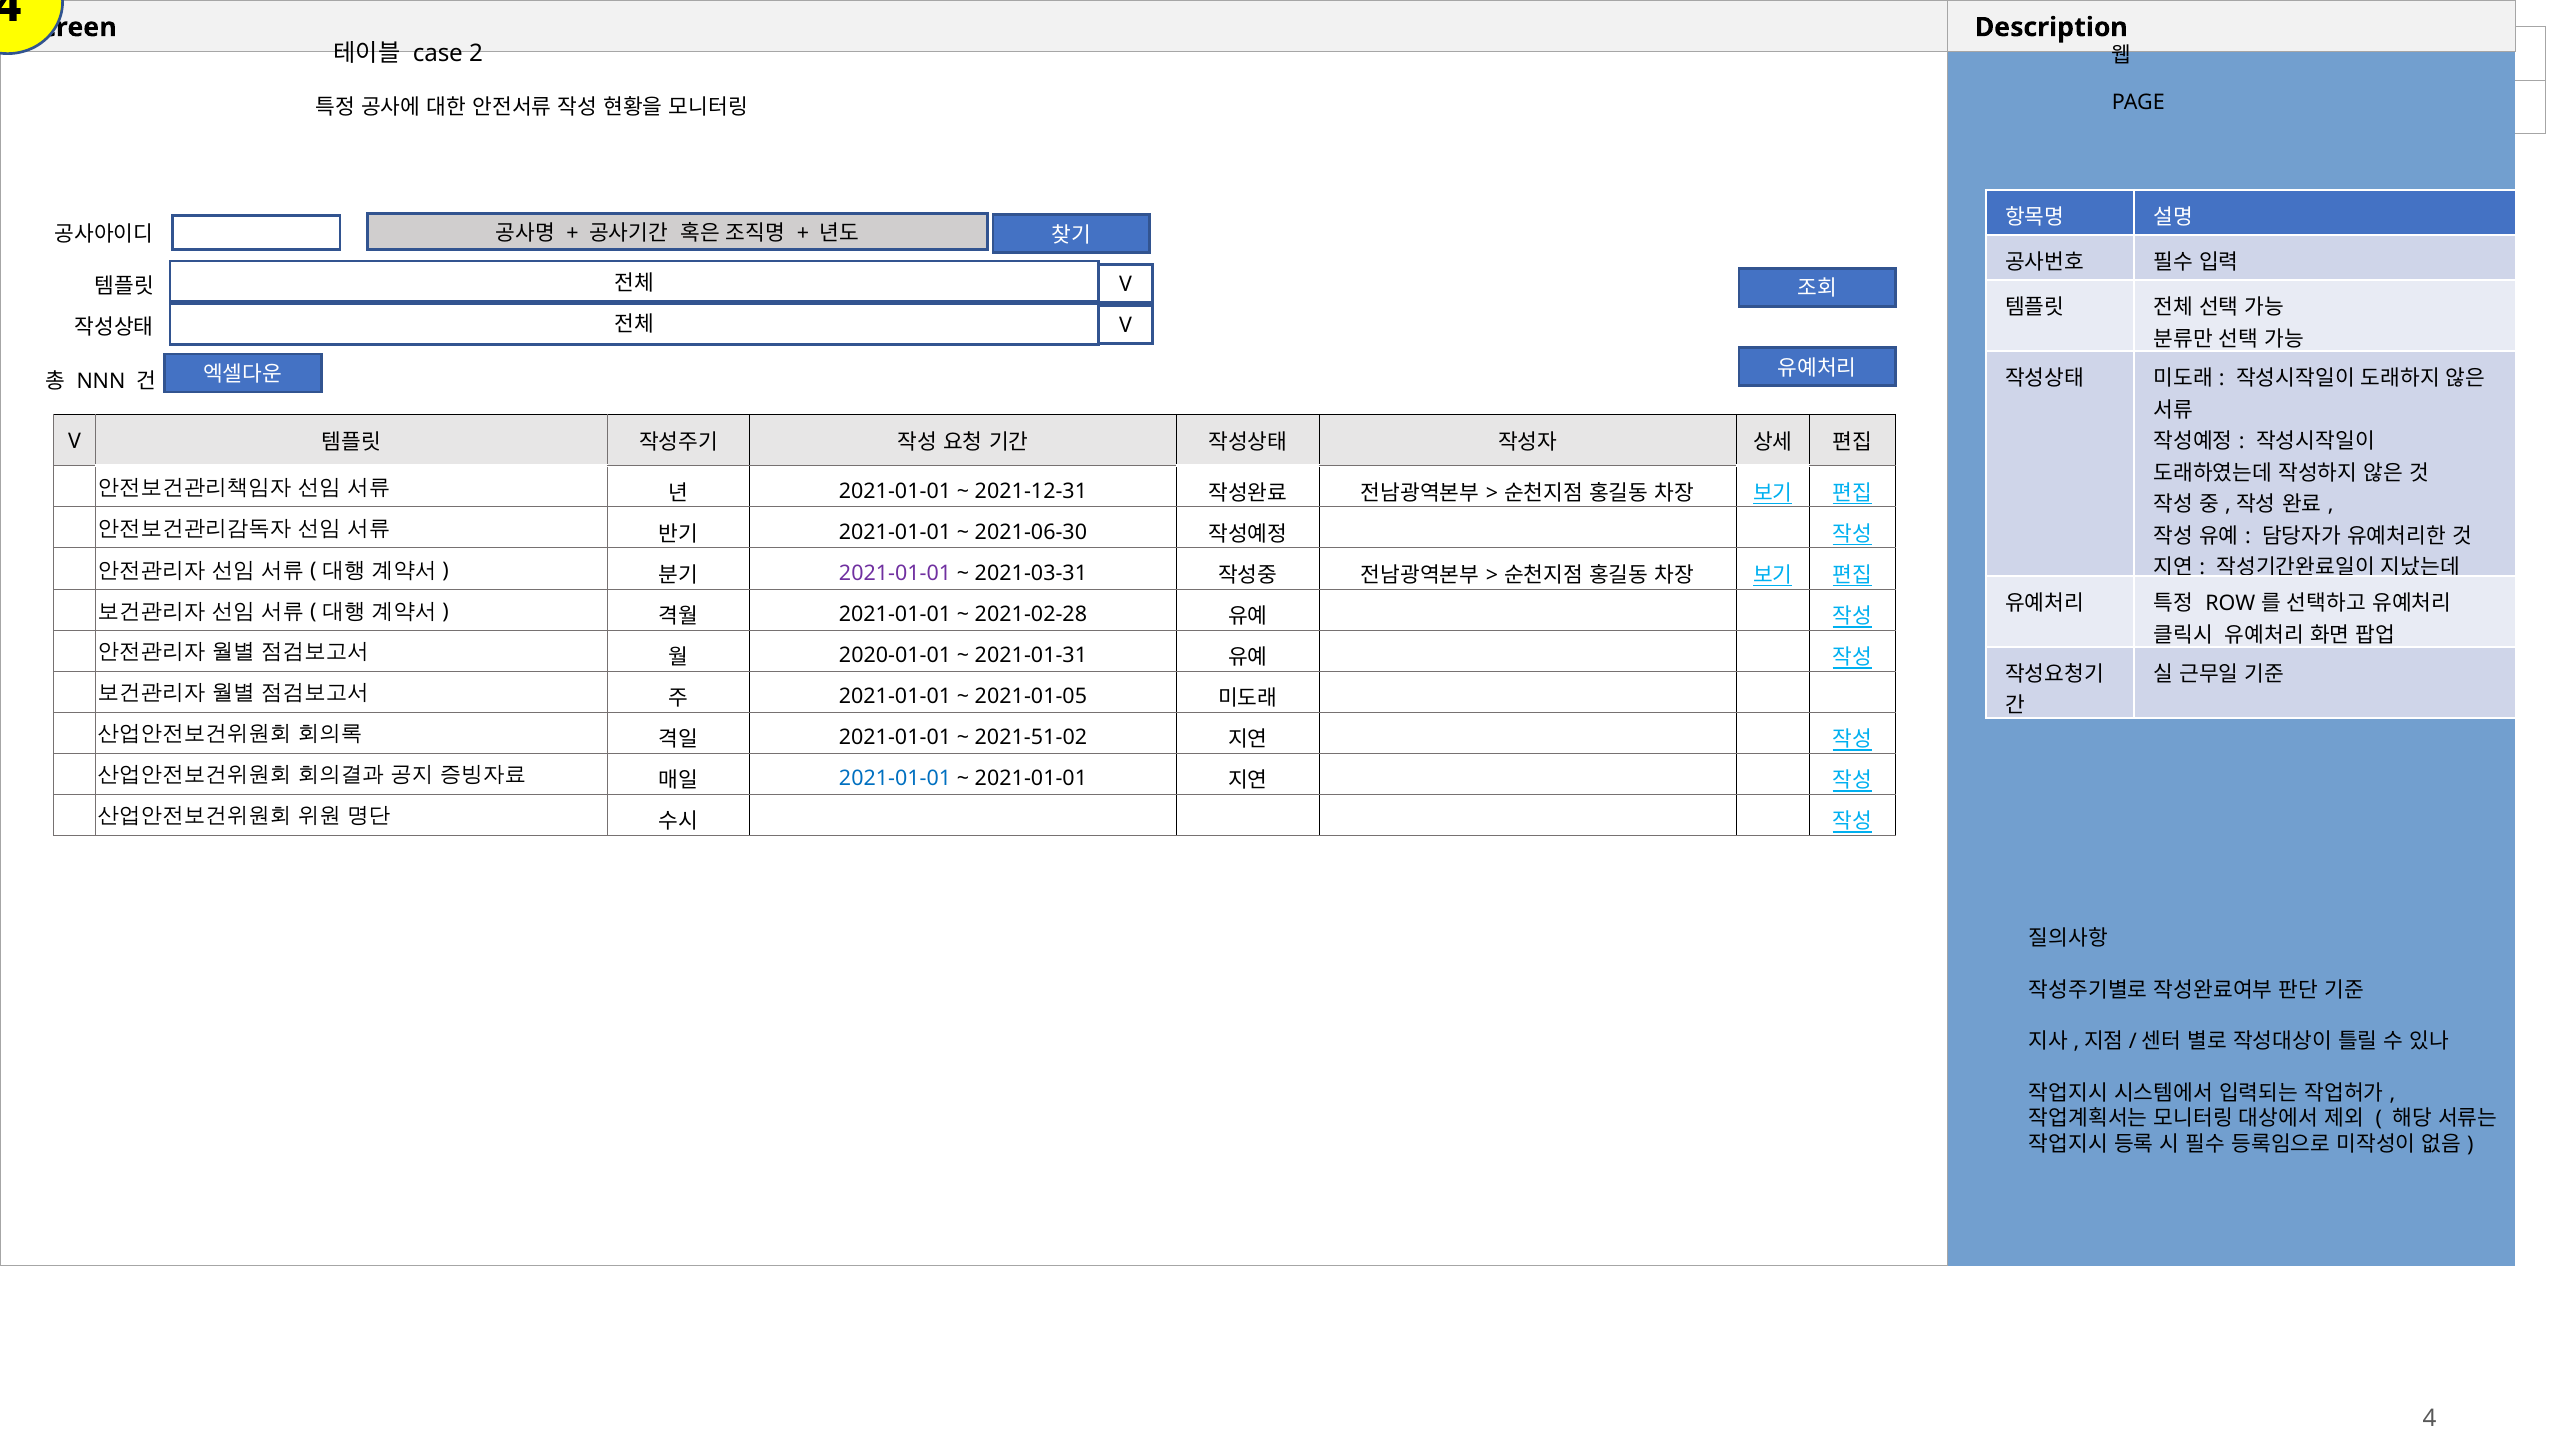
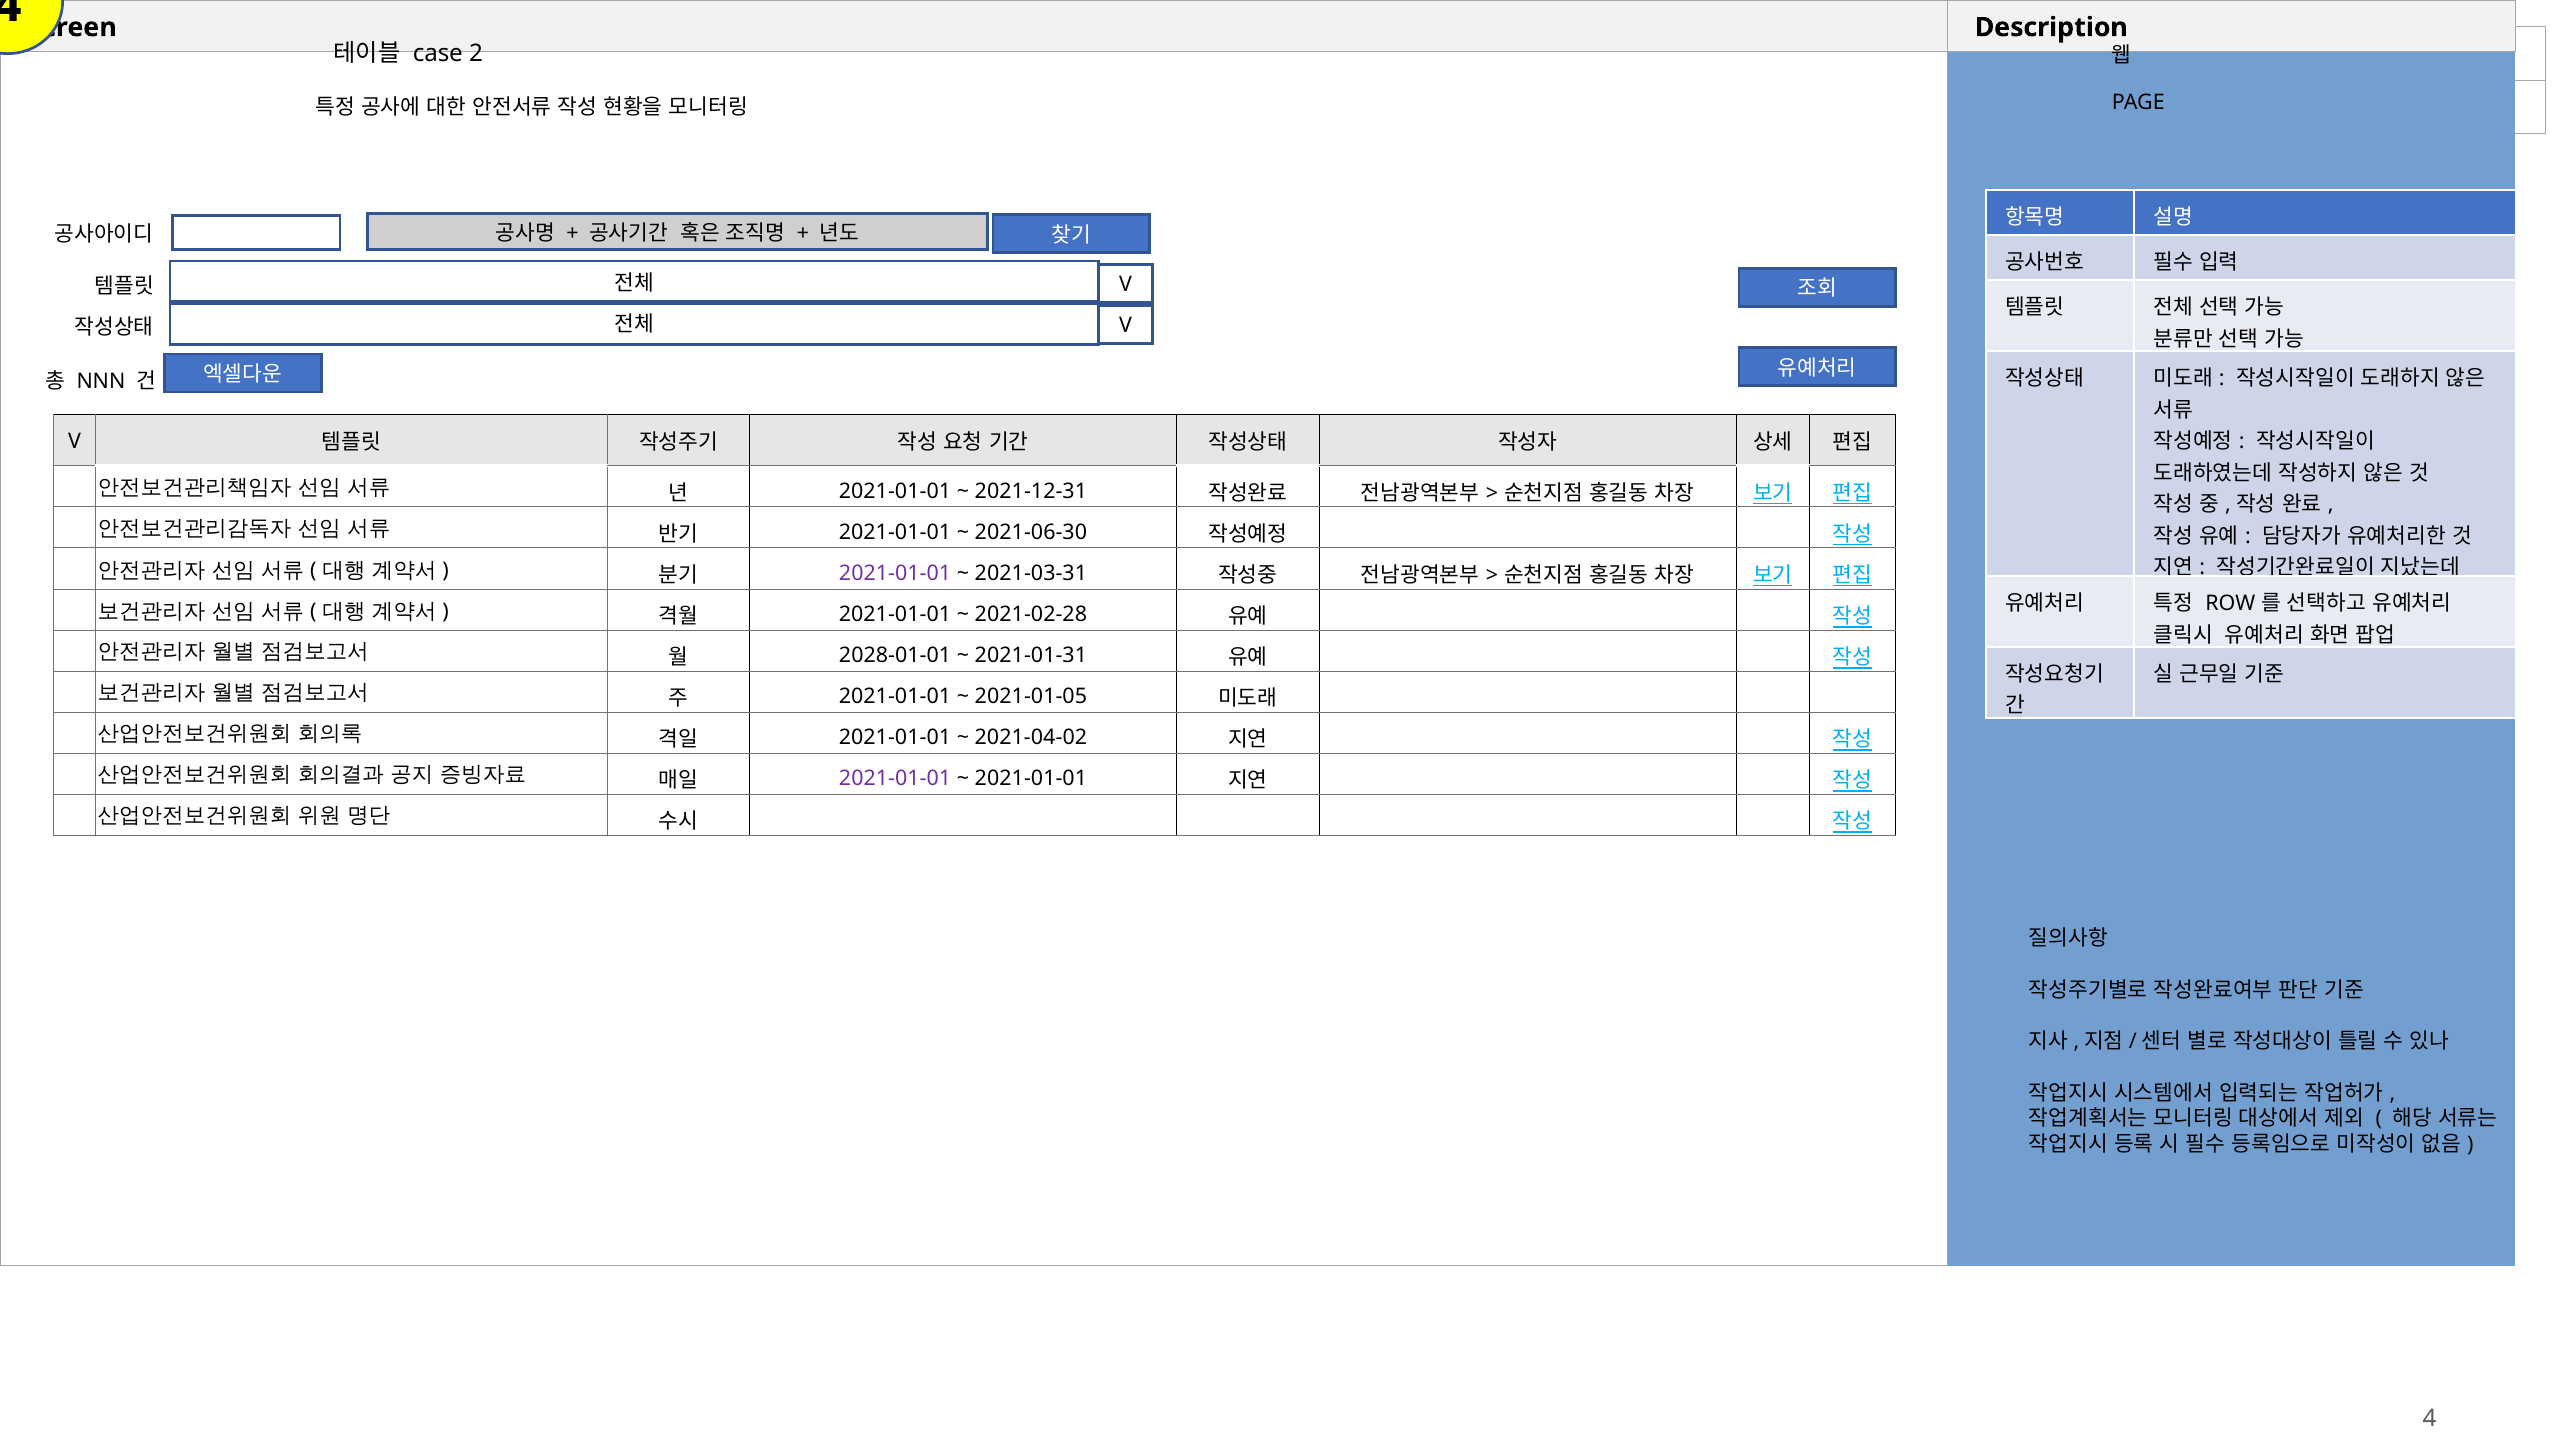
2020-01-01: 2020-01-01 -> 2028-01-01
2021-51-02: 2021-51-02 -> 2021-04-02
2021-01-01 at (895, 779) colour: blue -> purple
